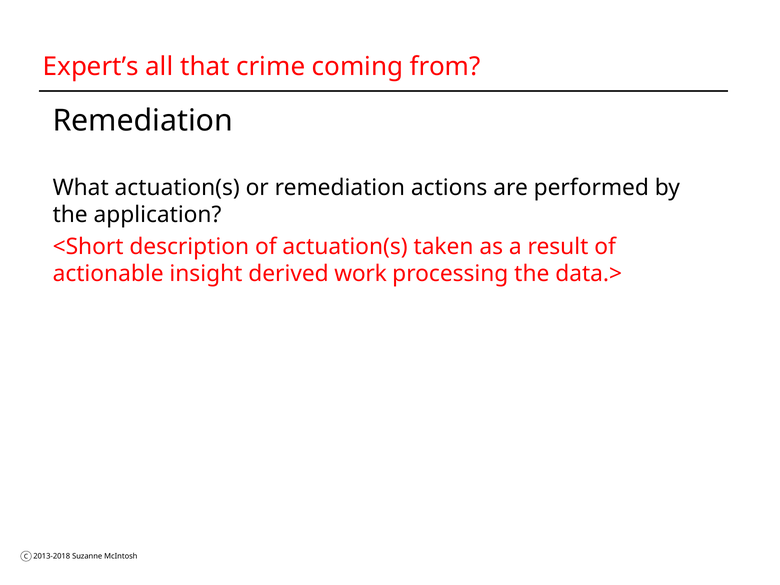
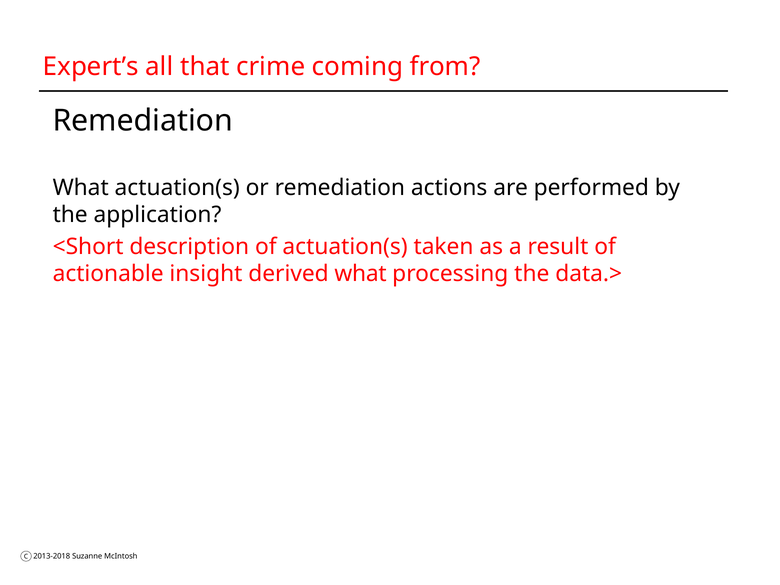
derived work: work -> what
